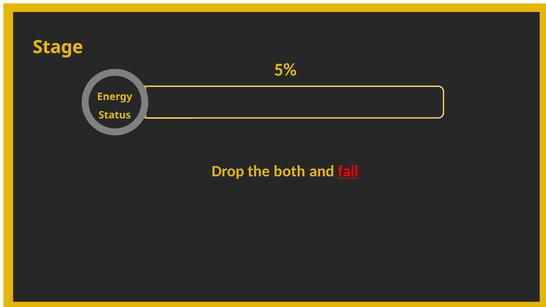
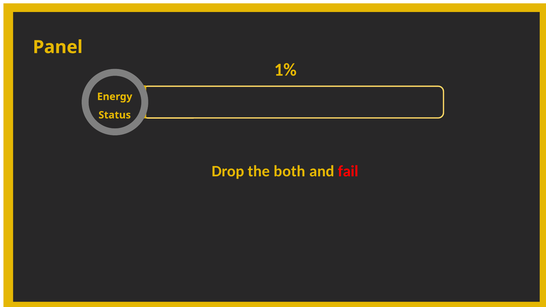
Stage: Stage -> Panel
5%: 5% -> 1%
fail underline: present -> none
